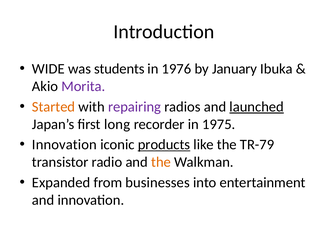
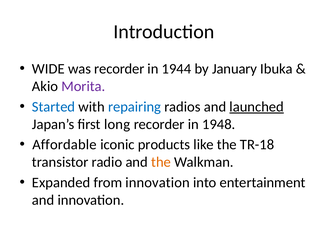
was students: students -> recorder
1976: 1976 -> 1944
Started colour: orange -> blue
repairing colour: purple -> blue
1975: 1975 -> 1948
Innovation at (64, 145): Innovation -> Affordable
products underline: present -> none
TR-79: TR-79 -> TR-18
from businesses: businesses -> innovation
